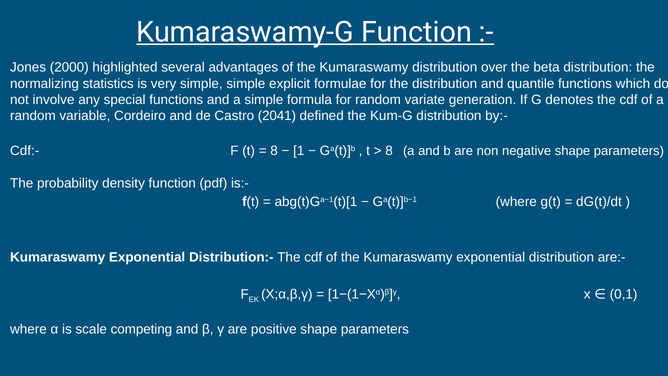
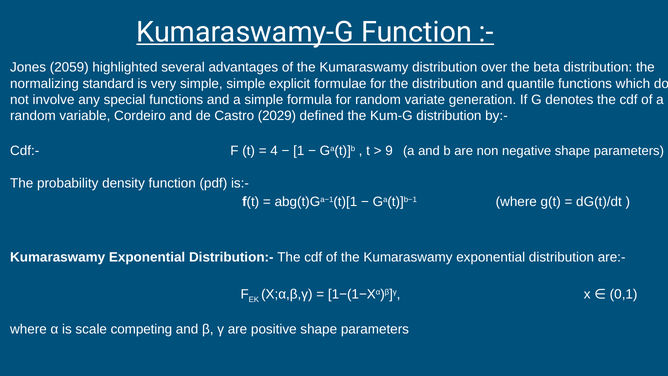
2000: 2000 -> 2059
statistics: statistics -> standard
2041: 2041 -> 2029
8 at (274, 151): 8 -> 4
8 at (389, 151): 8 -> 9
